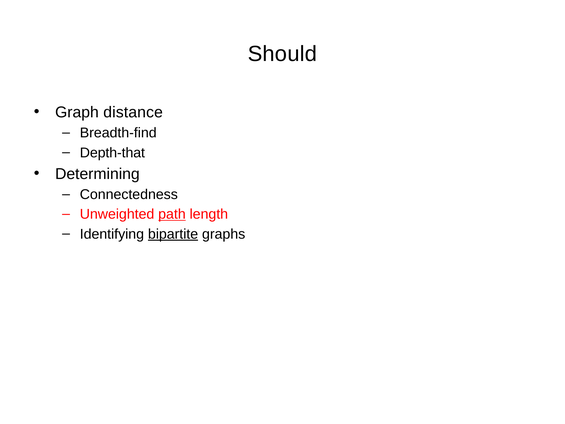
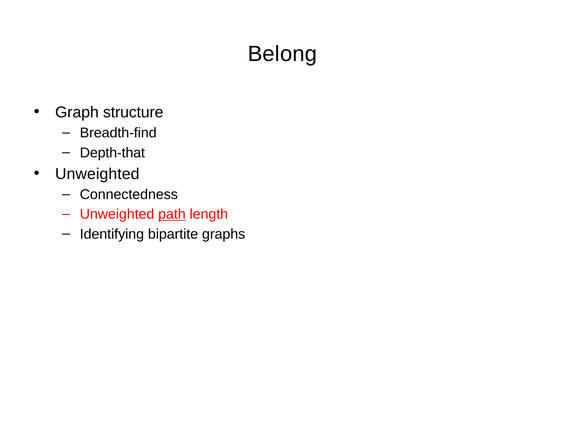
Should: Should -> Belong
distance: distance -> structure
Determining at (97, 174): Determining -> Unweighted
bipartite underline: present -> none
